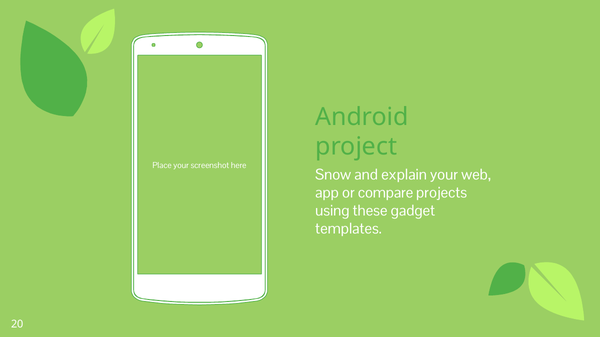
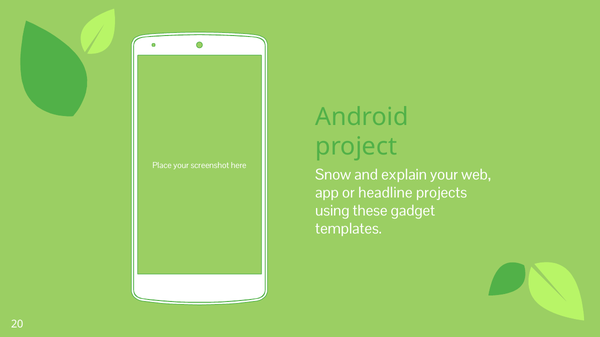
compare: compare -> headline
